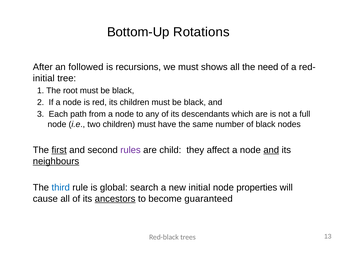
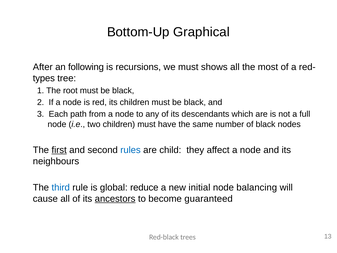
Rotations: Rotations -> Graphical
followed: followed -> following
need: need -> most
initial at (44, 78): initial -> types
rules colour: purple -> blue
and at (271, 150) underline: present -> none
neighbours underline: present -> none
search: search -> reduce
properties: properties -> balancing
